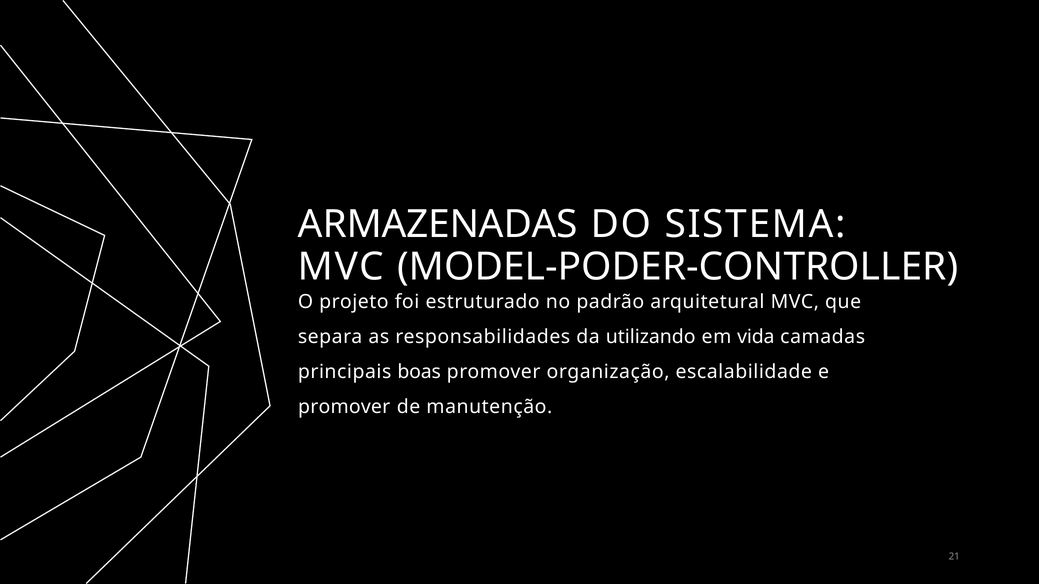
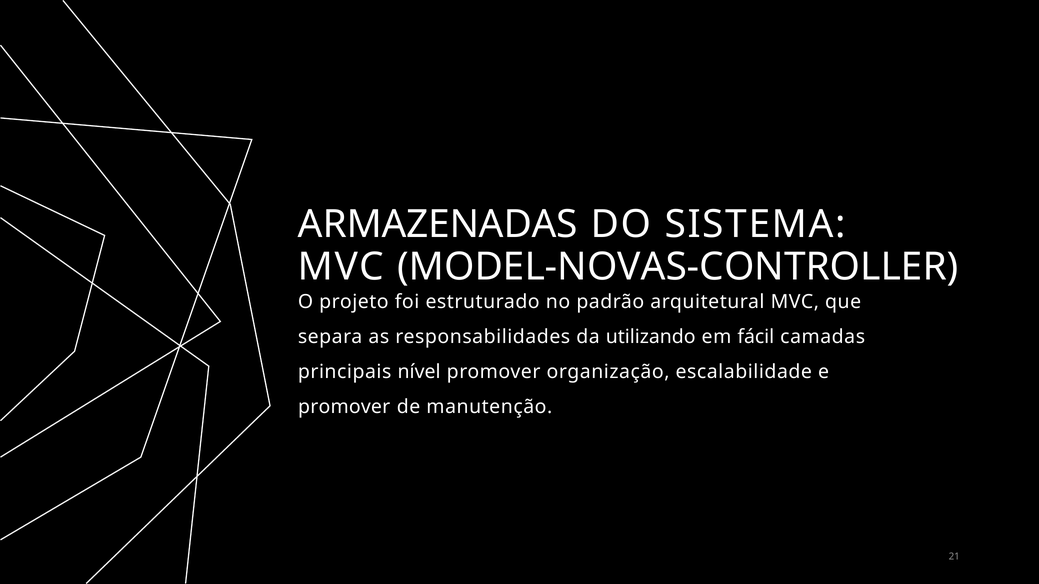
MODEL-PODER-CONTROLLER: MODEL-PODER-CONTROLLER -> MODEL-NOVAS-CONTROLLER
vida: vida -> fácil
boas: boas -> nível
